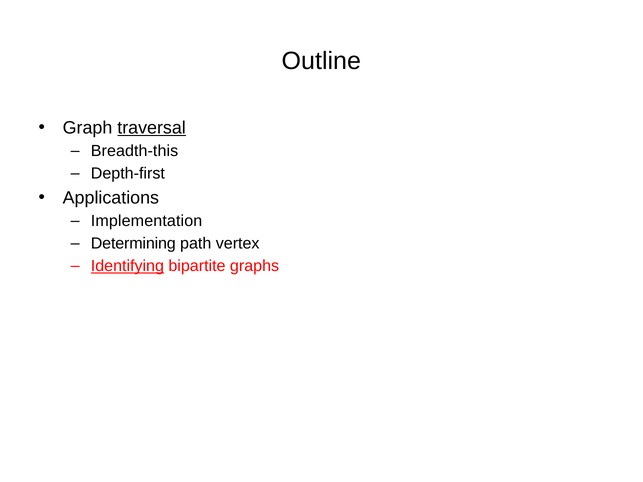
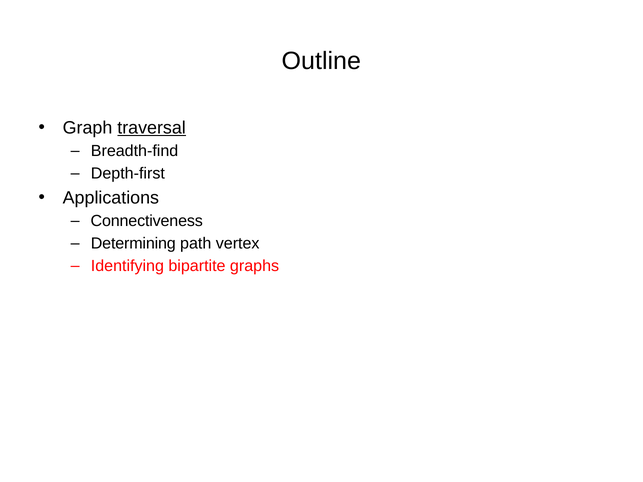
Breadth-this: Breadth-this -> Breadth-find
Implementation: Implementation -> Connectiveness
Identifying underline: present -> none
